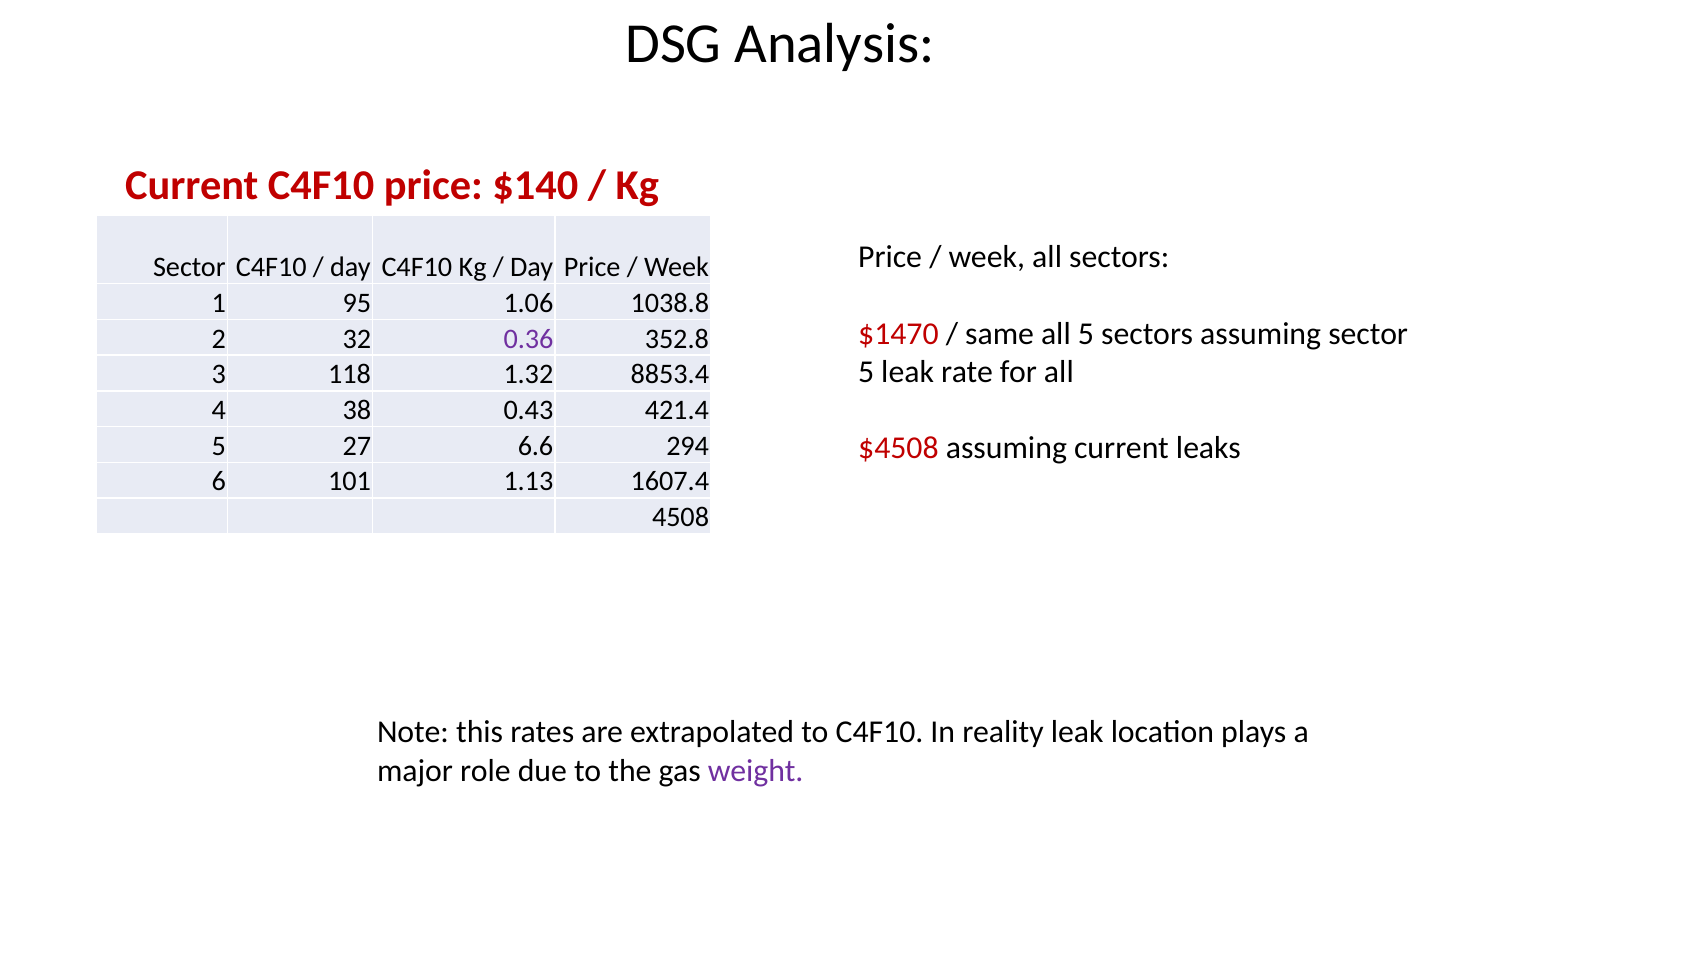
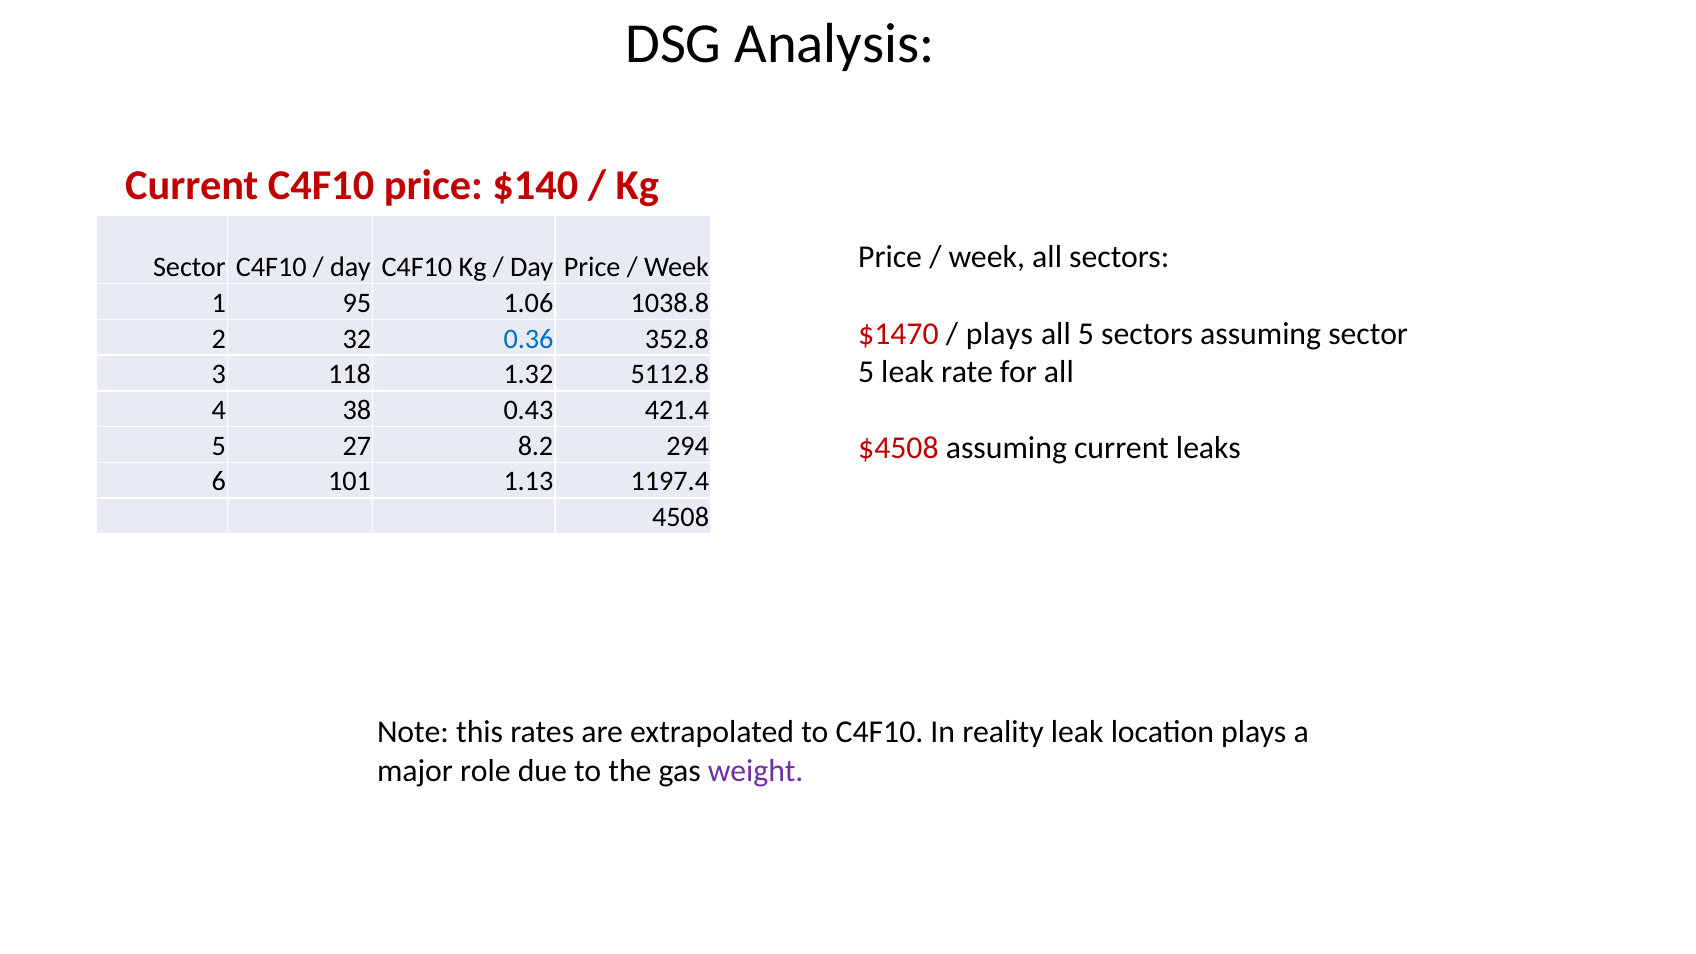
same at (1000, 334): same -> plays
0.36 colour: purple -> blue
8853.4: 8853.4 -> 5112.8
6.6: 6.6 -> 8.2
1607.4: 1607.4 -> 1197.4
